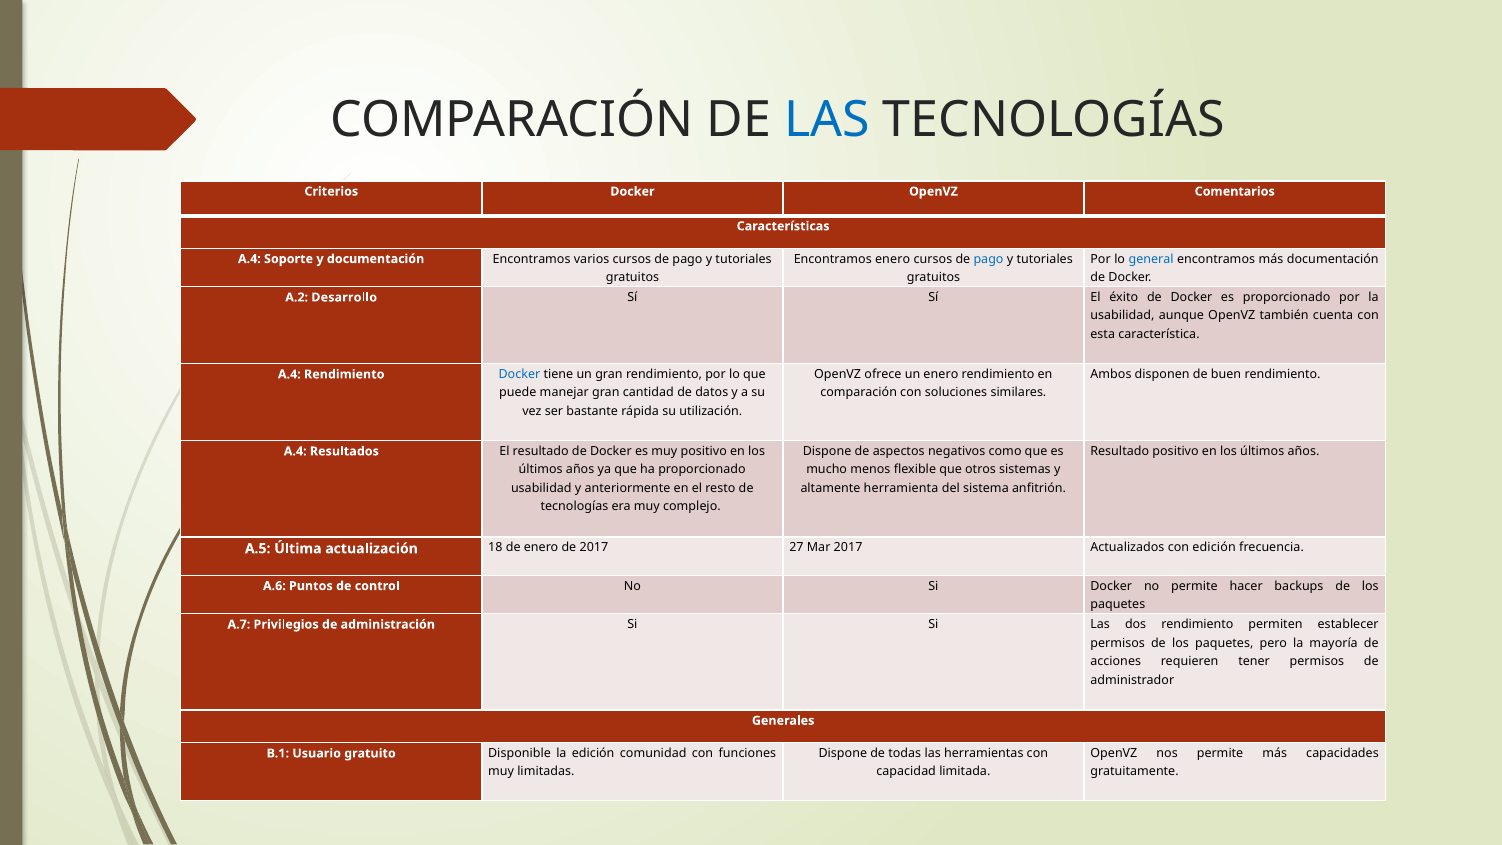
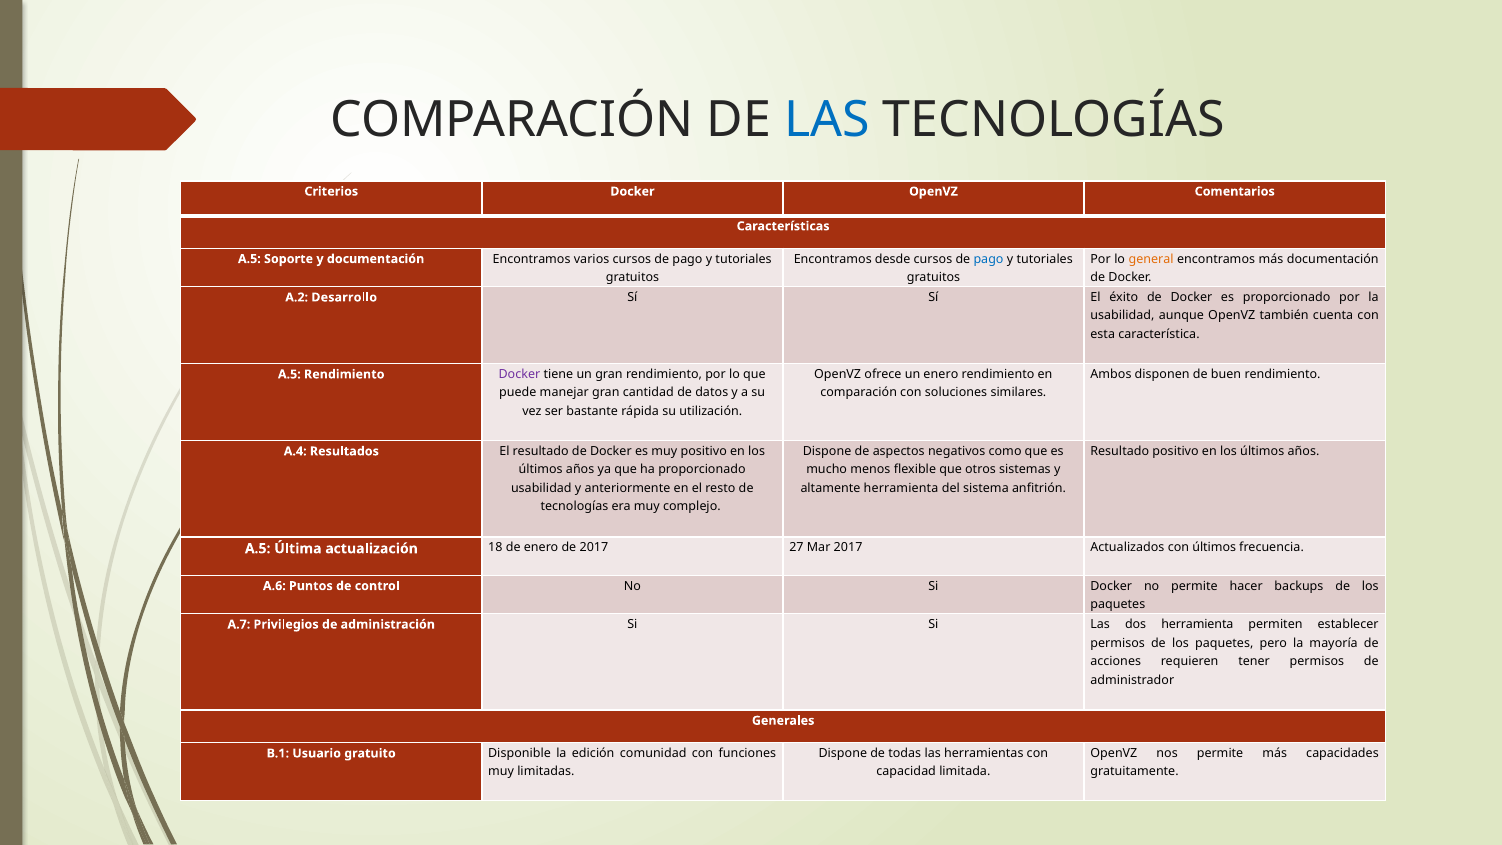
Encontramos enero: enero -> desde
general colour: blue -> orange
A.4 at (249, 259): A.4 -> A.5
A.4 at (289, 374): A.4 -> A.5
Docker at (519, 374) colour: blue -> purple
con edición: edición -> últimos
dos rendimiento: rendimiento -> herramienta
